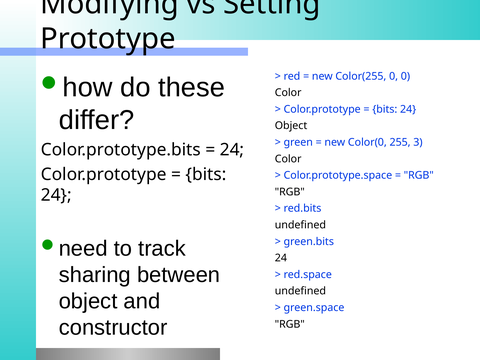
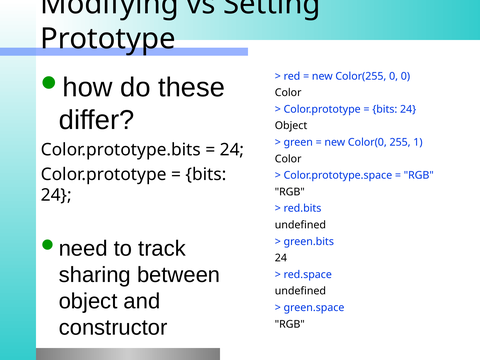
3: 3 -> 1
